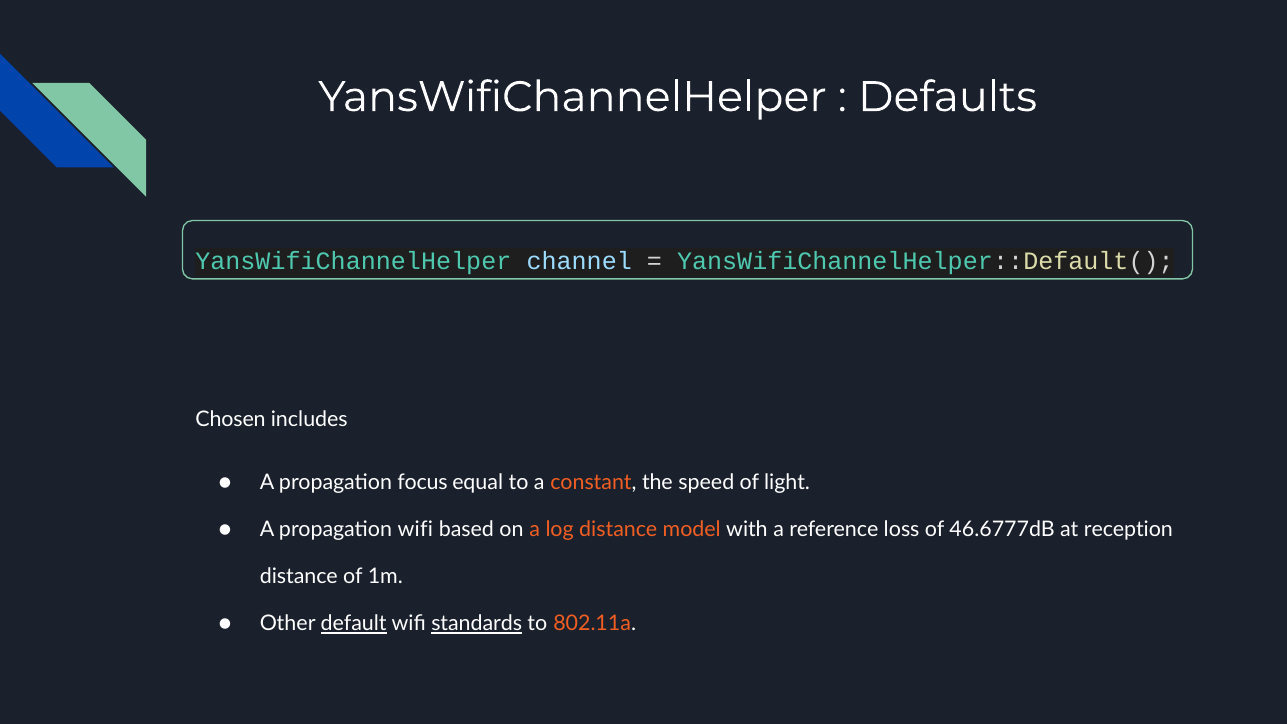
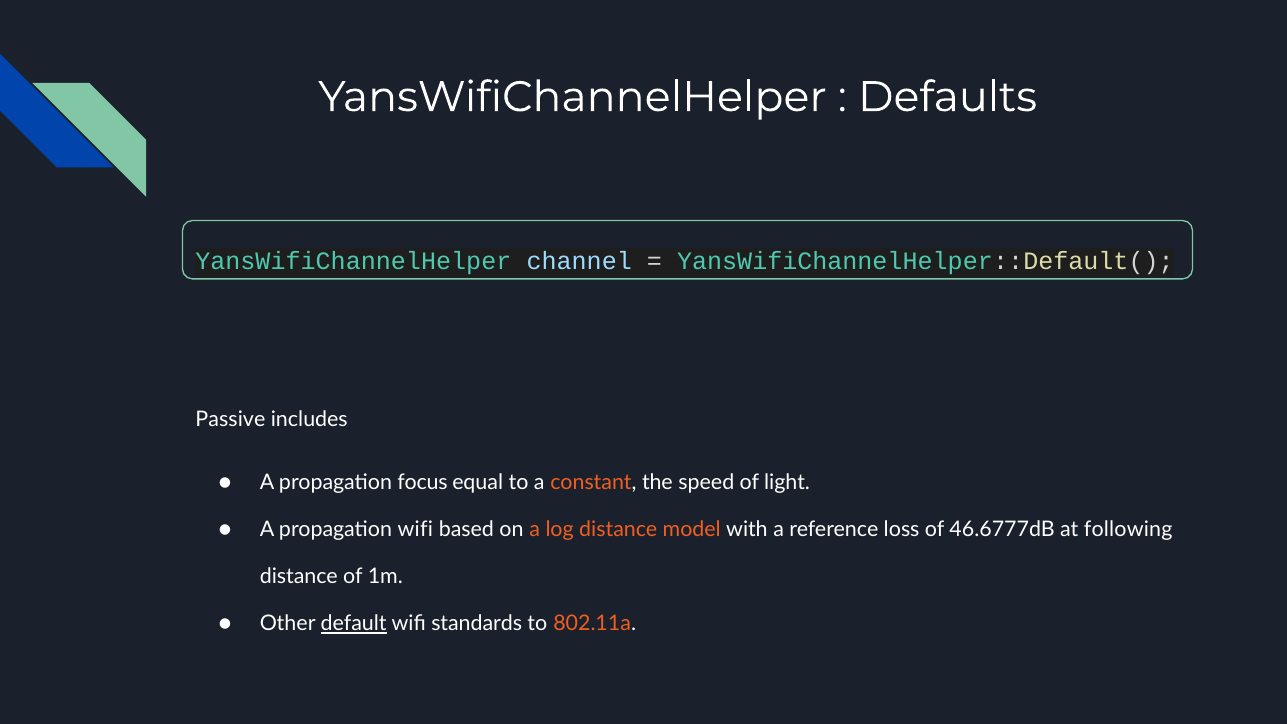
Chosen: Chosen -> Passive
reception: reception -> following
standards underline: present -> none
